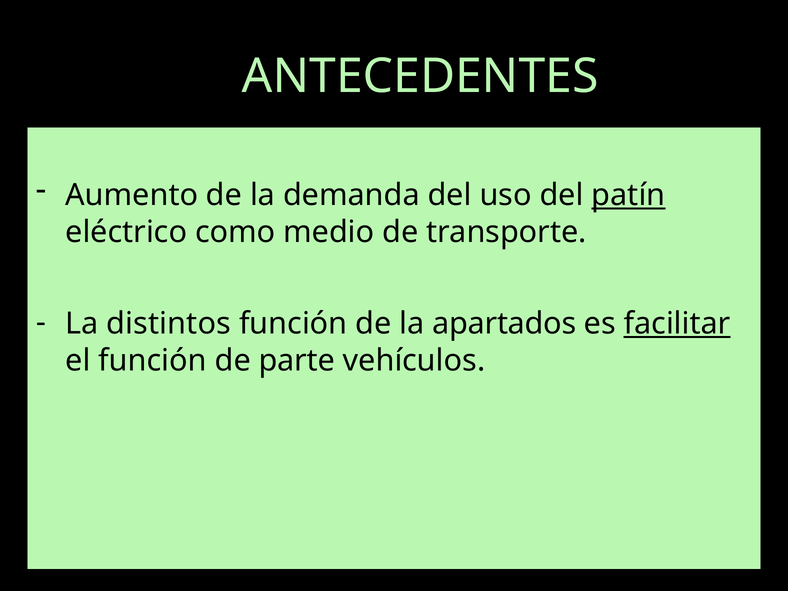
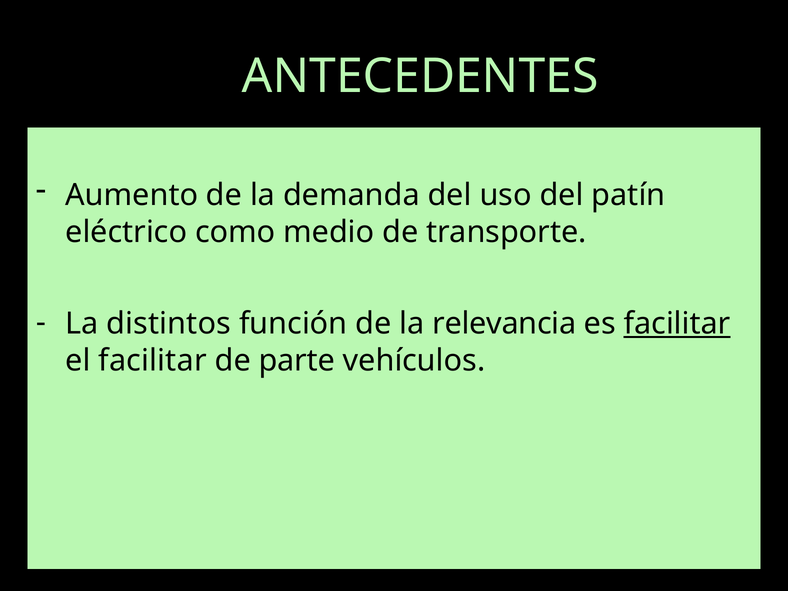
patín underline: present -> none
apartados: apartados -> relevancia
el función: función -> facilitar
